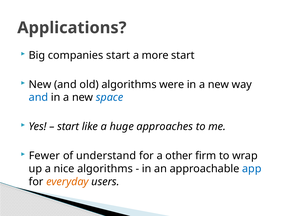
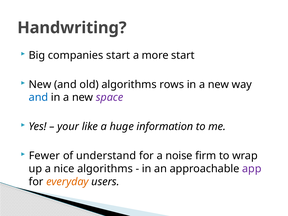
Applications: Applications -> Handwriting
were: were -> rows
space colour: blue -> purple
start at (68, 127): start -> your
approaches: approaches -> information
other: other -> noise
app colour: blue -> purple
